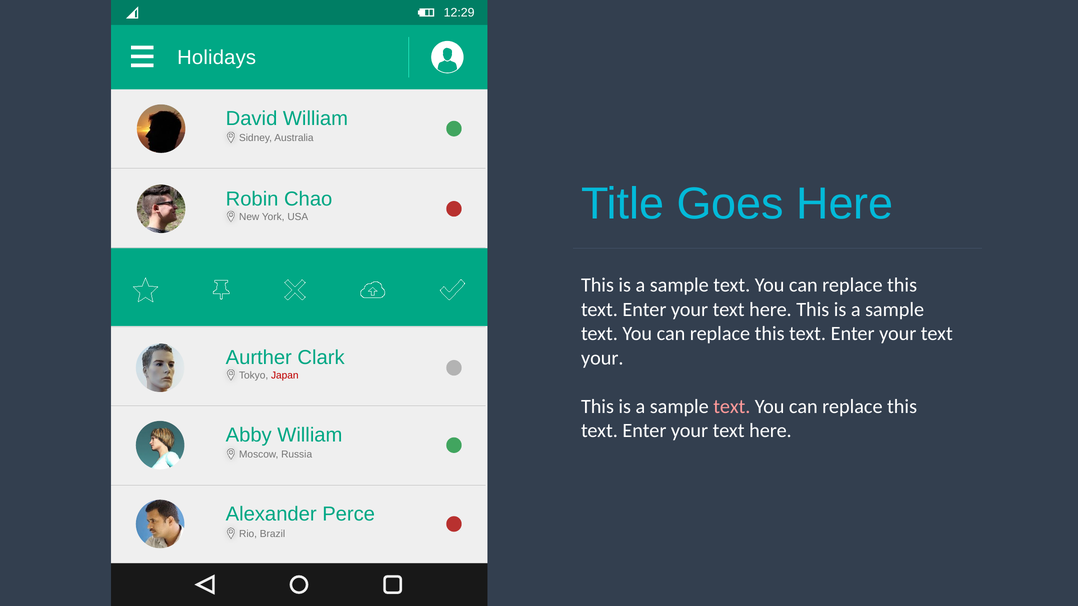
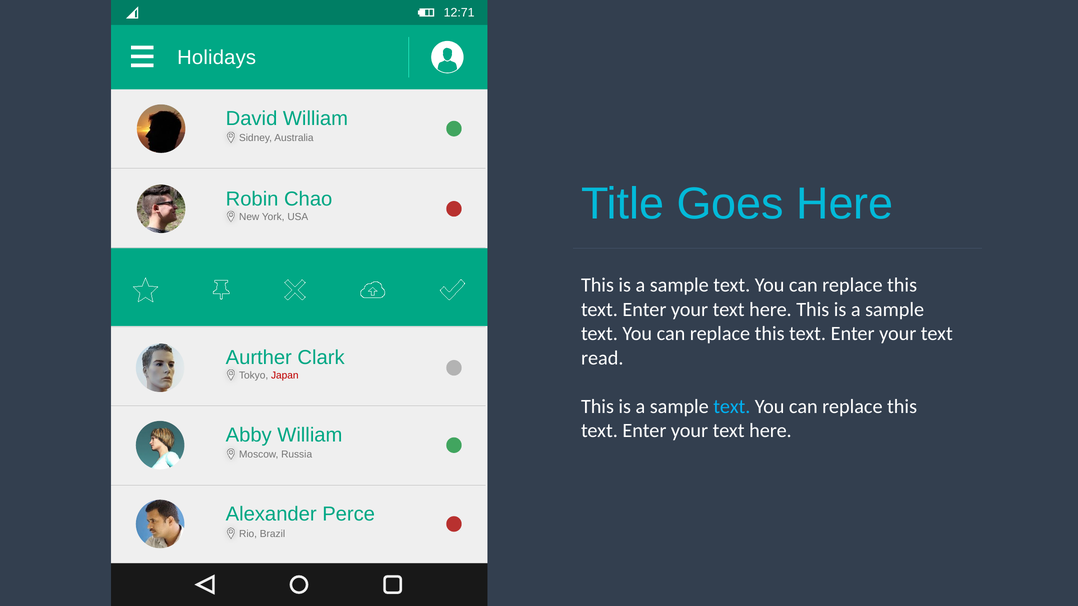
12:29: 12:29 -> 12:71
your at (602, 358): your -> read
text at (732, 407) colour: pink -> light blue
